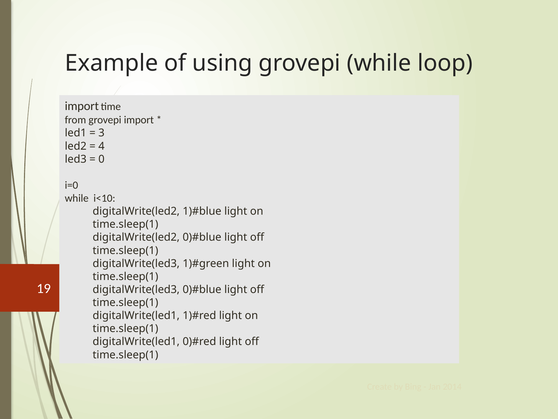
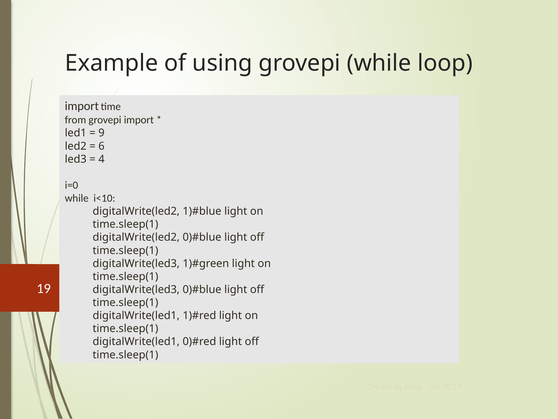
3: 3 -> 9
4: 4 -> 6
0: 0 -> 4
